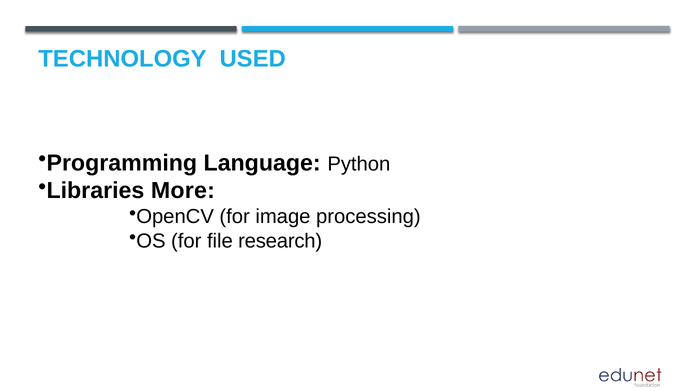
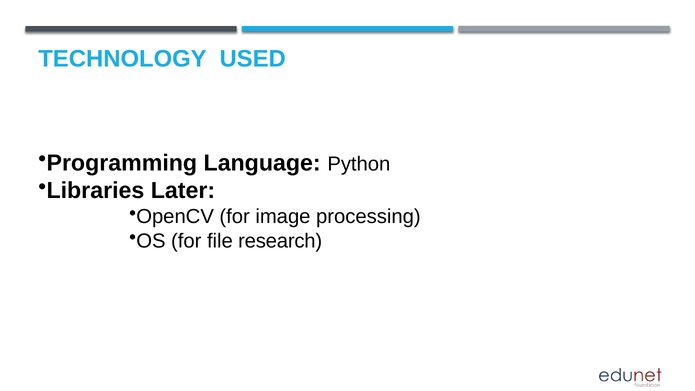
More: More -> Later
